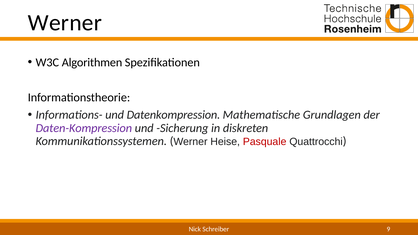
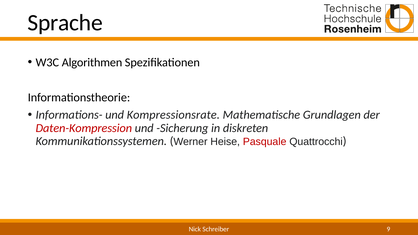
Werner at (65, 23): Werner -> Sprache
Datenkompression: Datenkompression -> Kompressionsrate
Daten-Kompression colour: purple -> red
